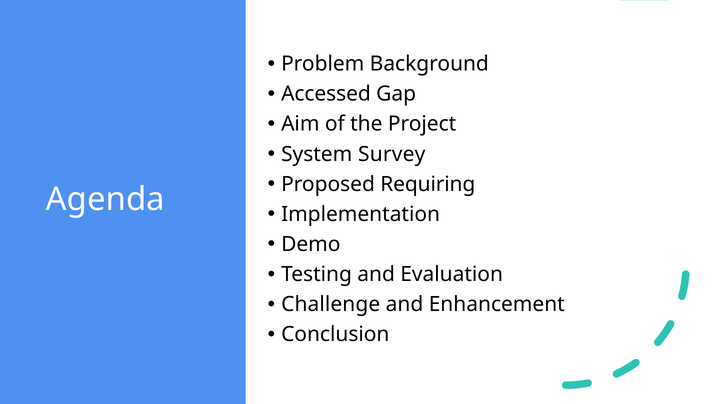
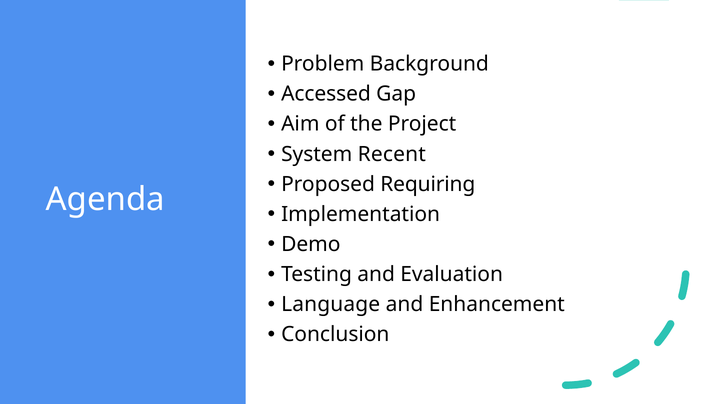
Survey: Survey -> Recent
Challenge: Challenge -> Language
